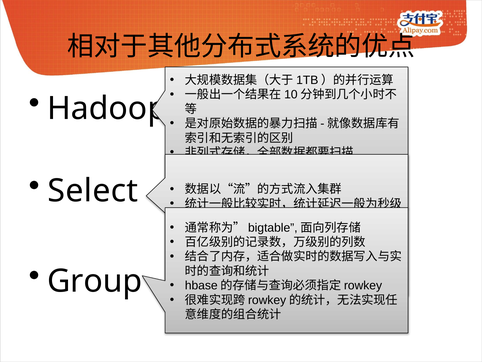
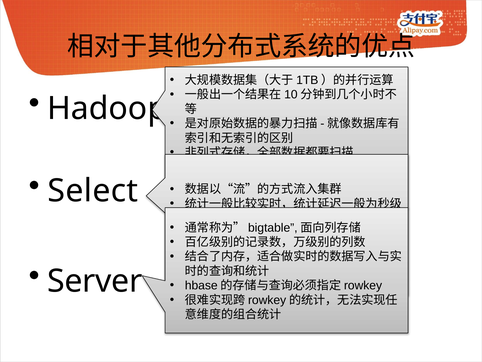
Group: Group -> Server
